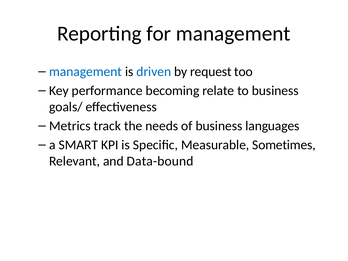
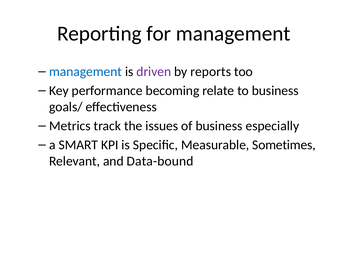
driven colour: blue -> purple
request: request -> reports
needs: needs -> issues
languages: languages -> especially
